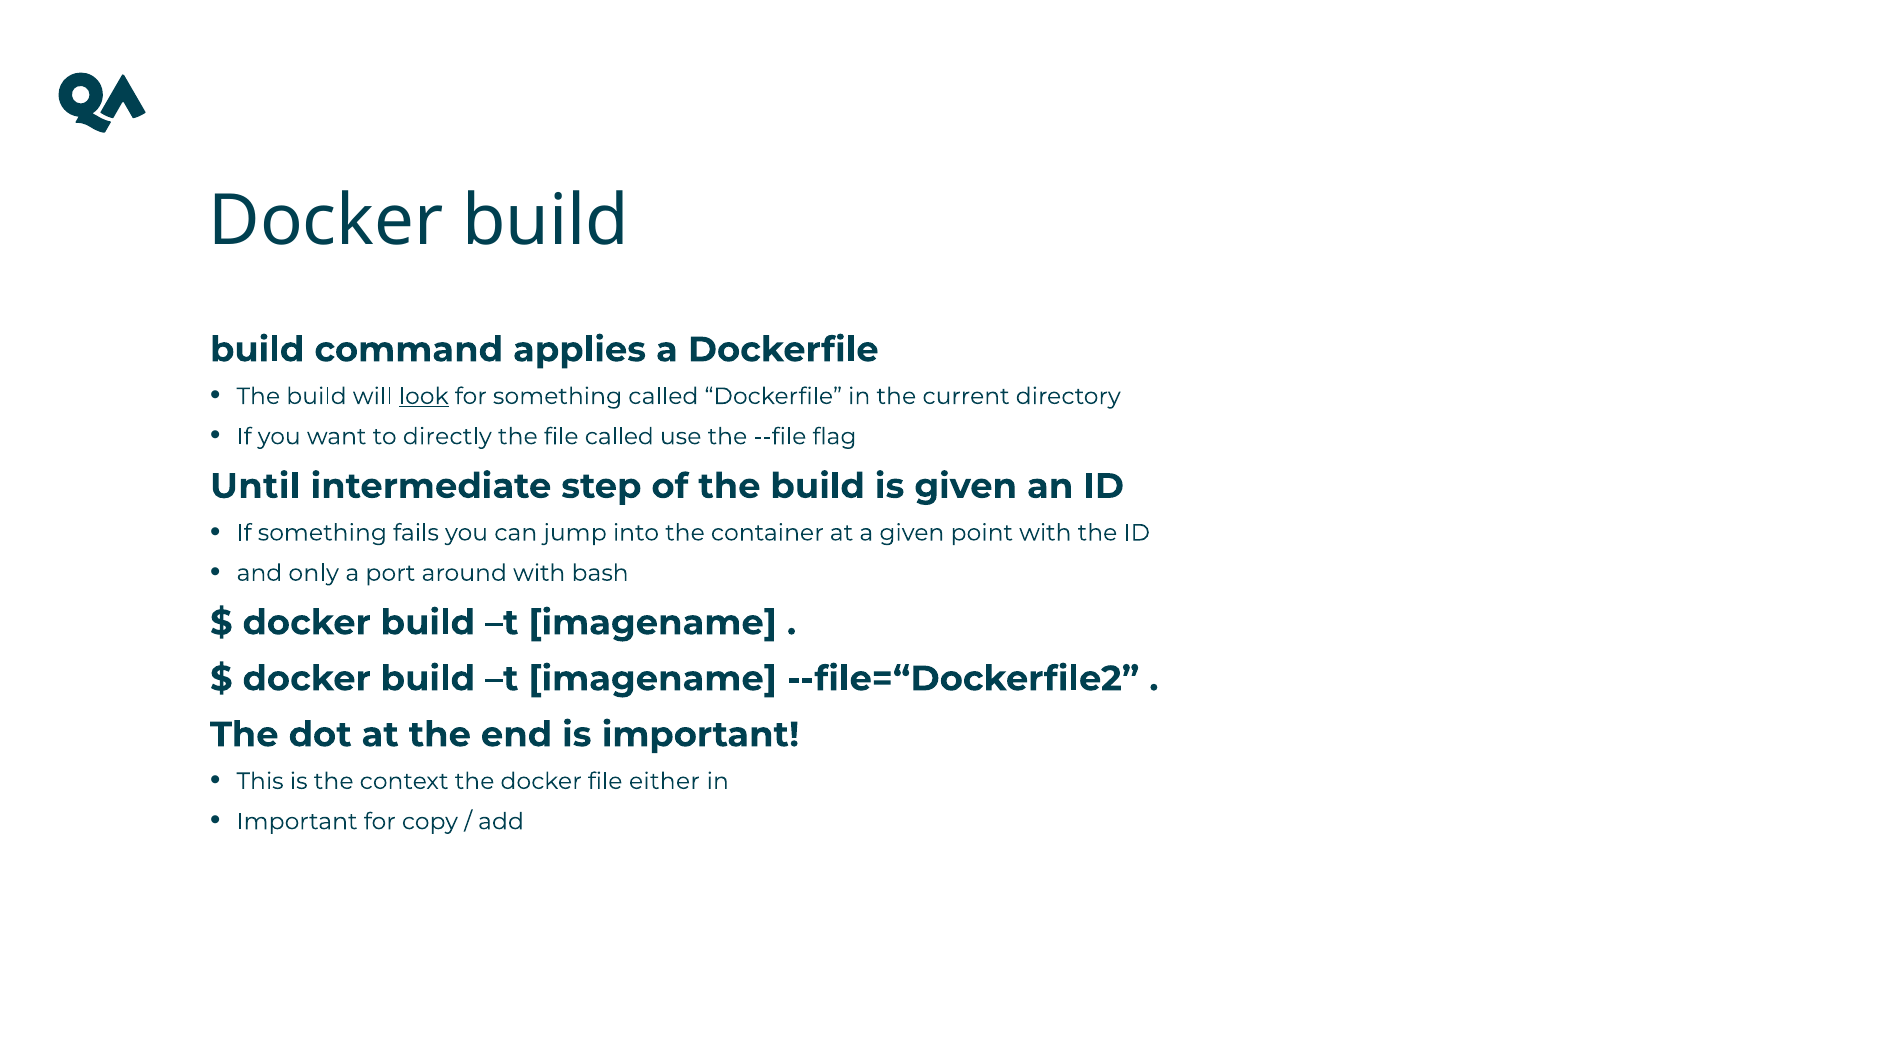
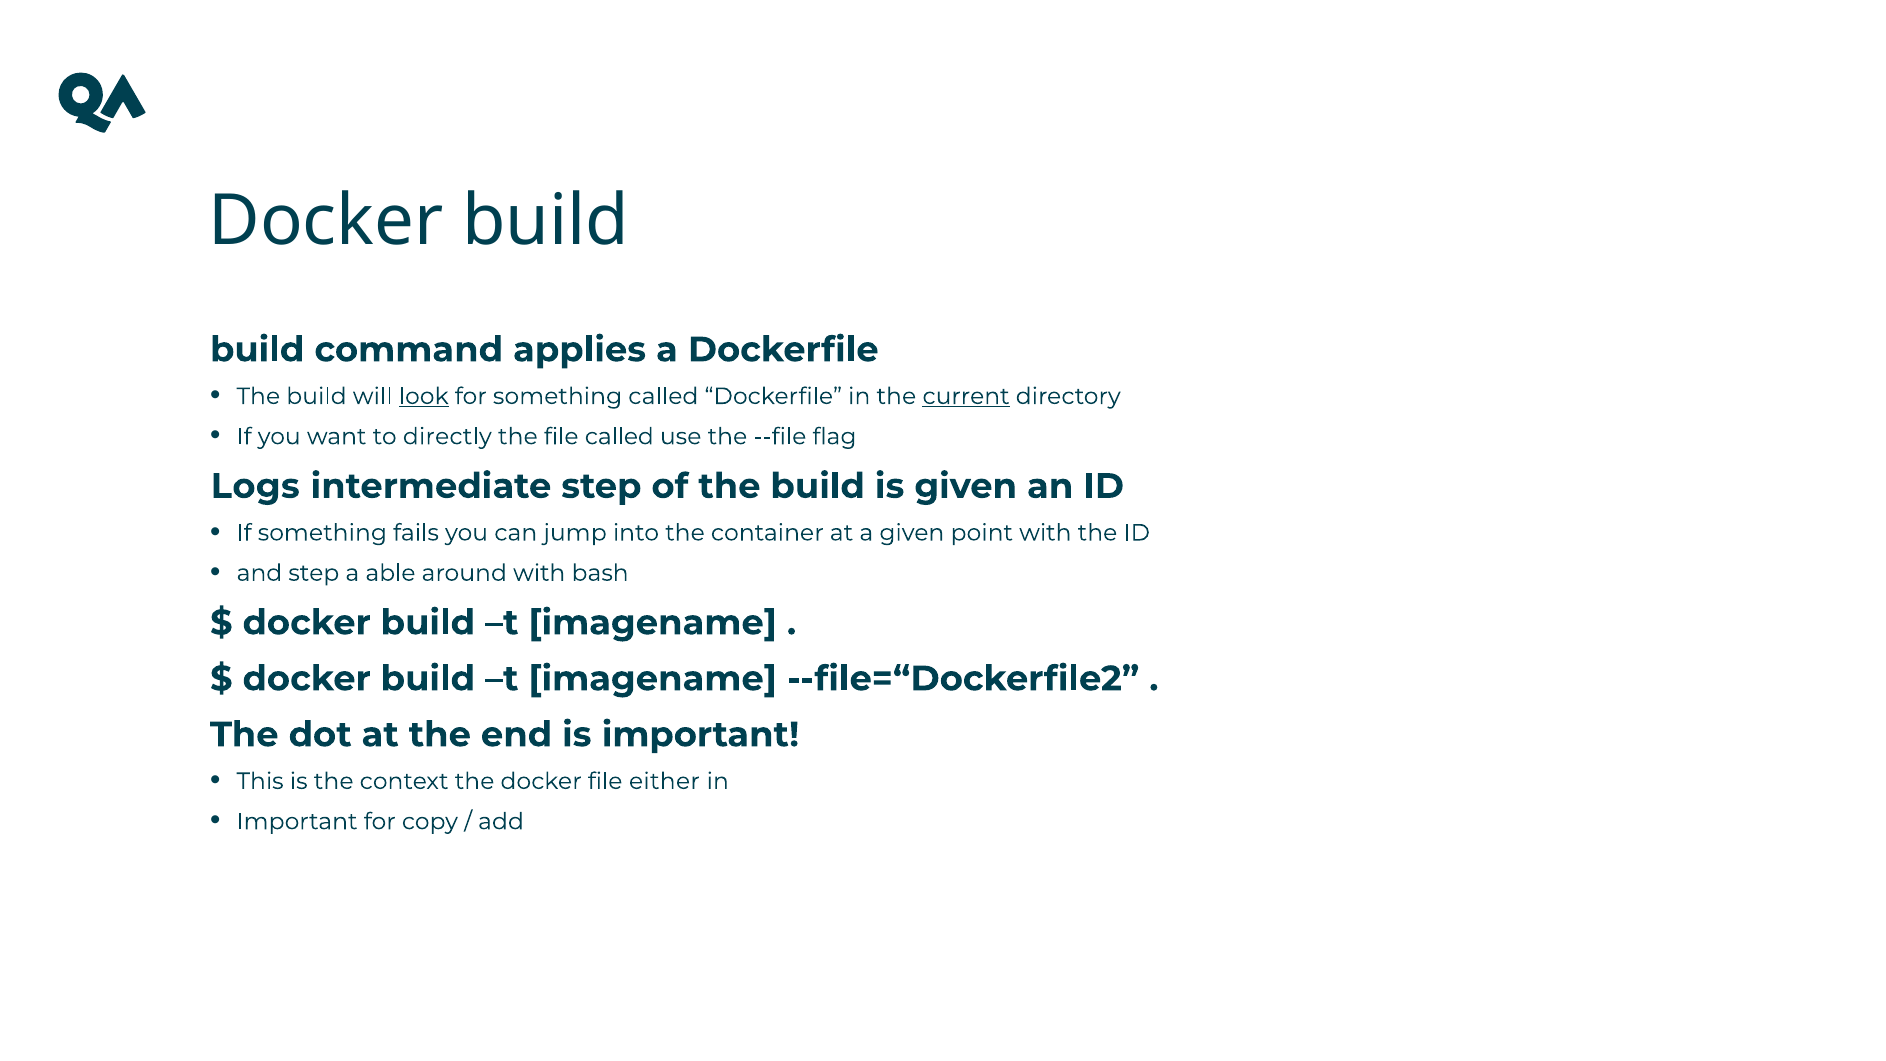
current underline: none -> present
Until: Until -> Logs
and only: only -> step
port: port -> able
